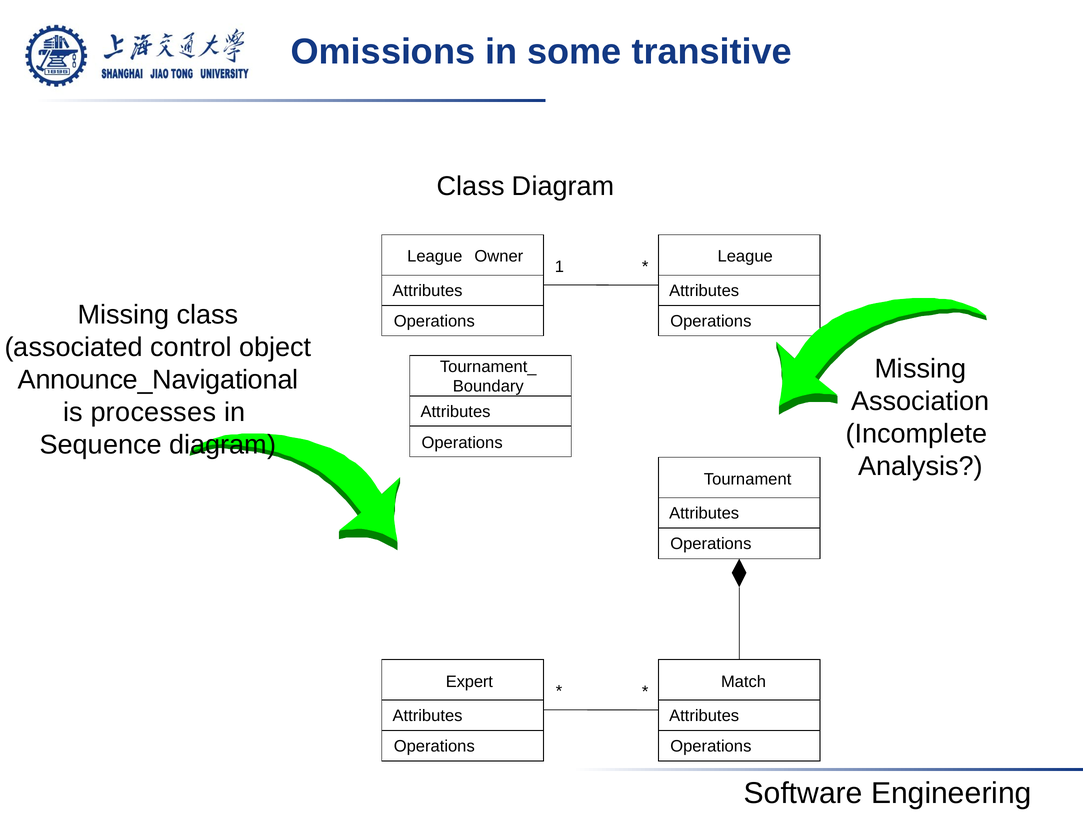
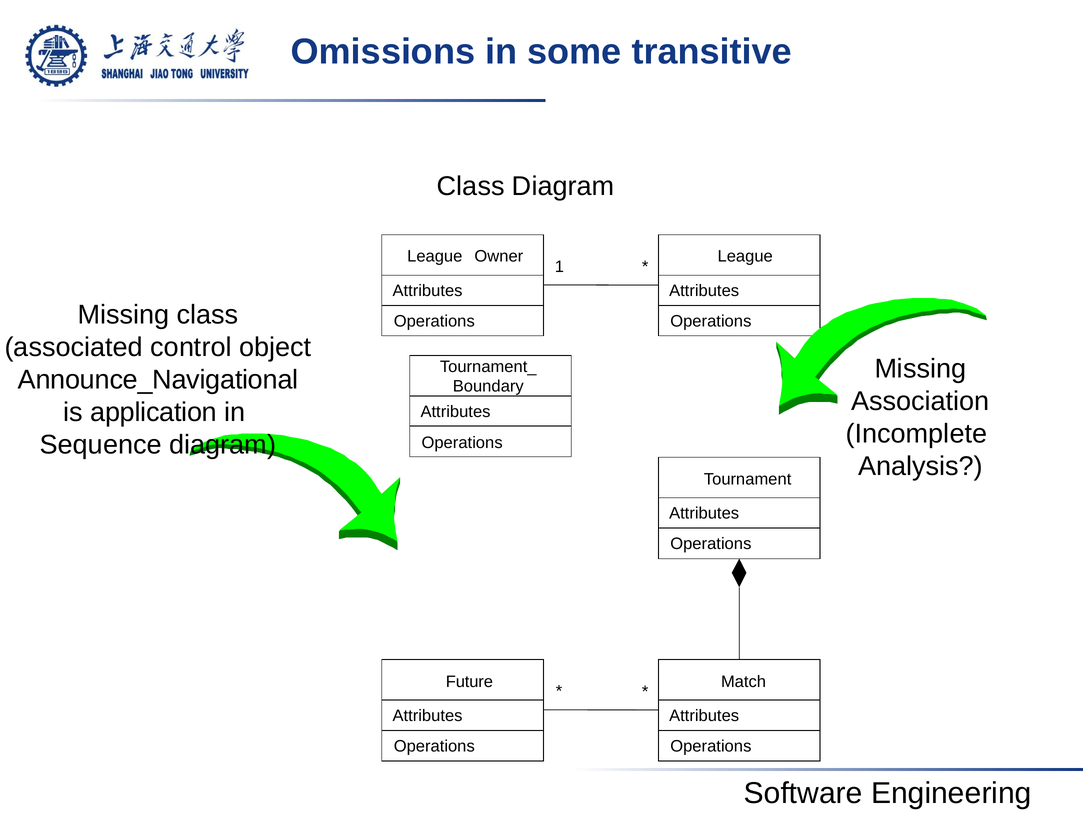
processes: processes -> application
Expert: Expert -> Future
